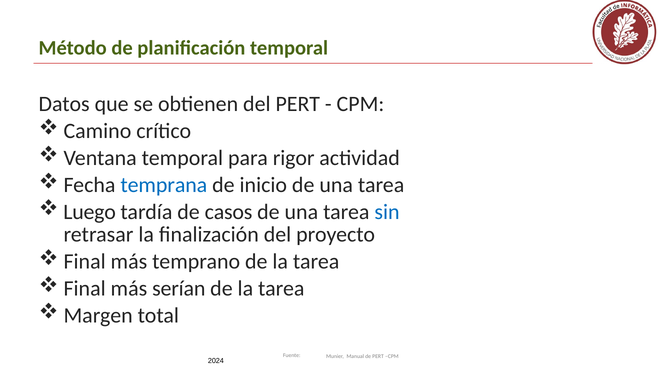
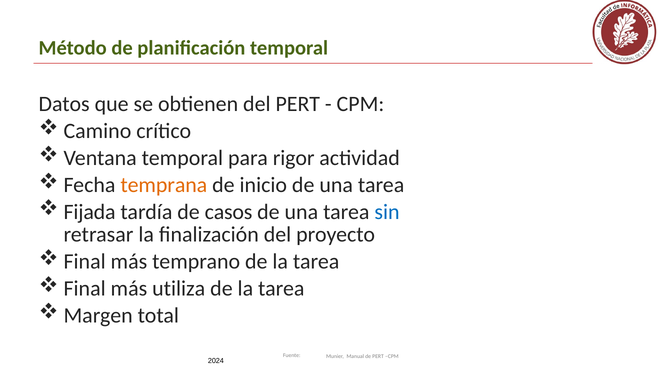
temprana colour: blue -> orange
Luego: Luego -> Fijada
serían: serían -> utiliza
